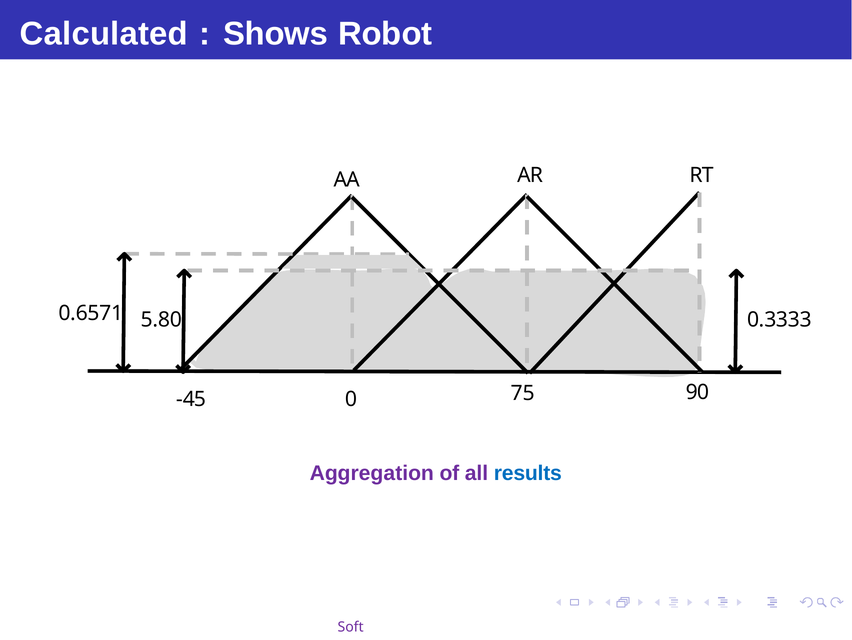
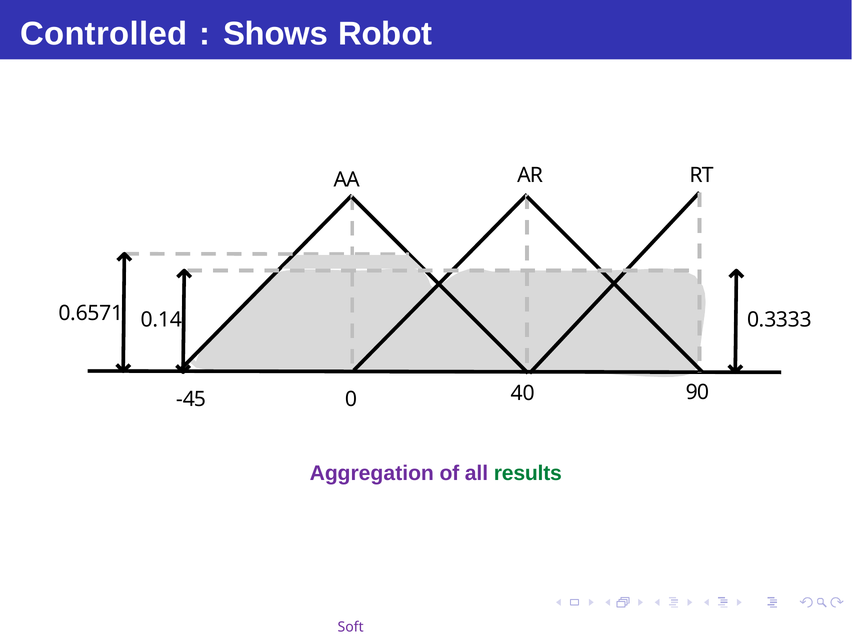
Calculated: Calculated -> Controlled
5.80: 5.80 -> 0.14
75: 75 -> 40
results colour: blue -> green
